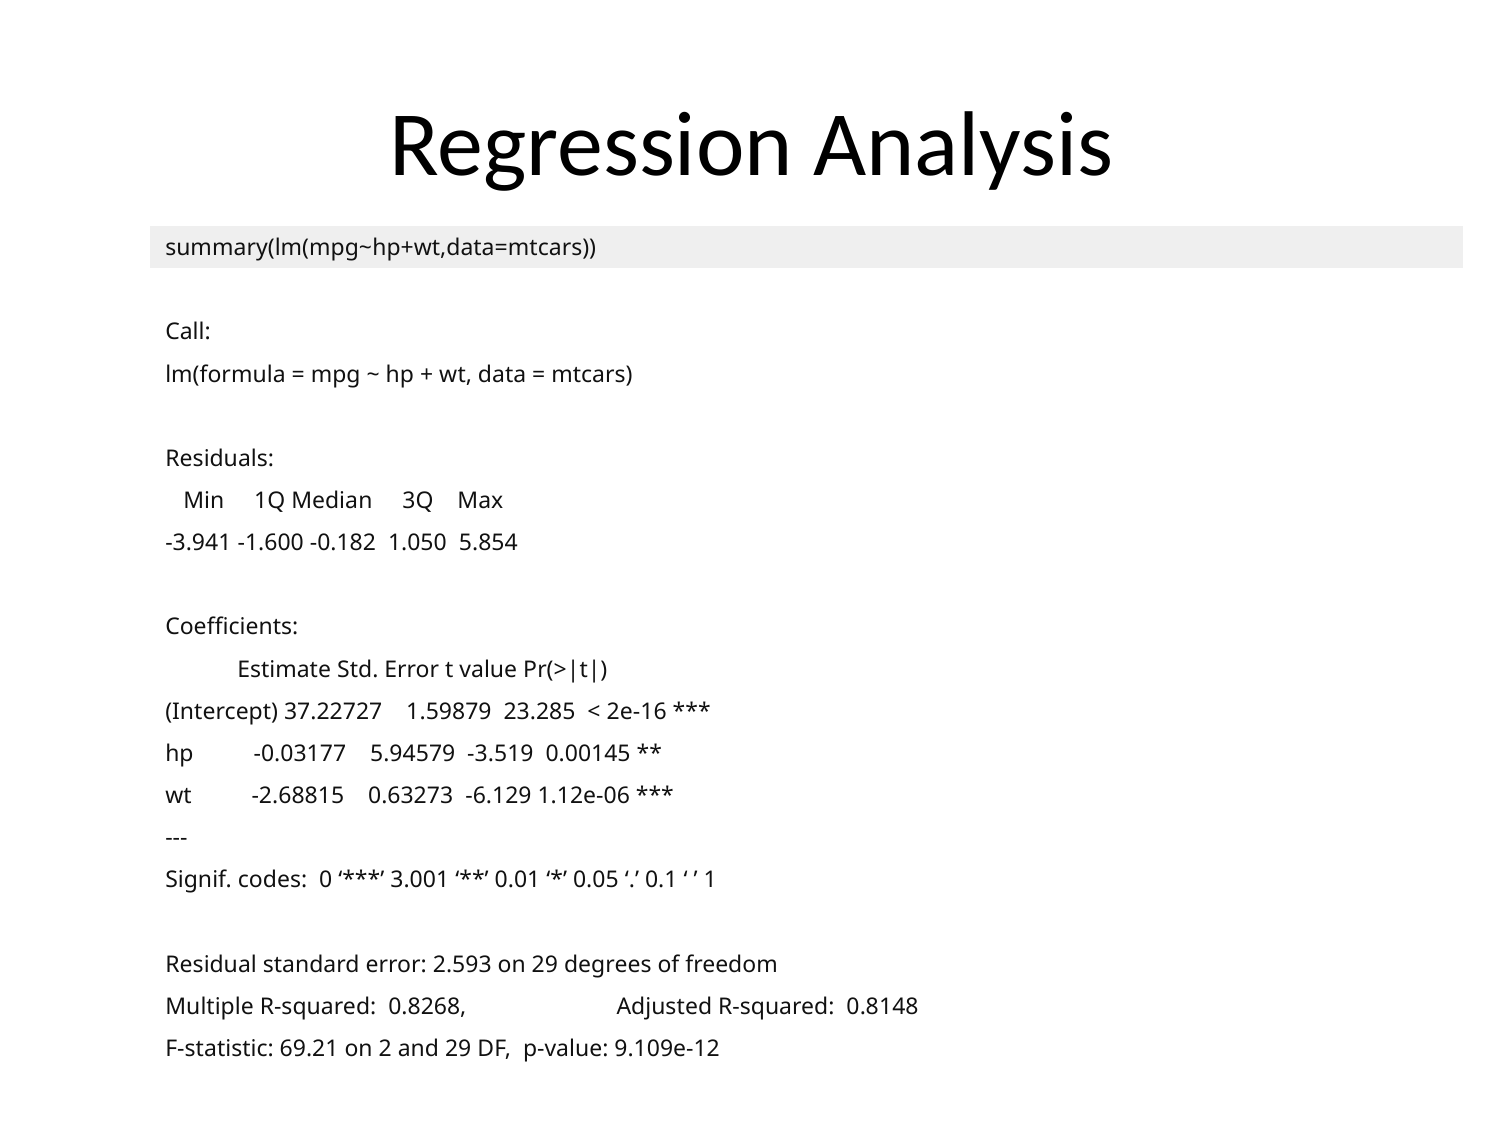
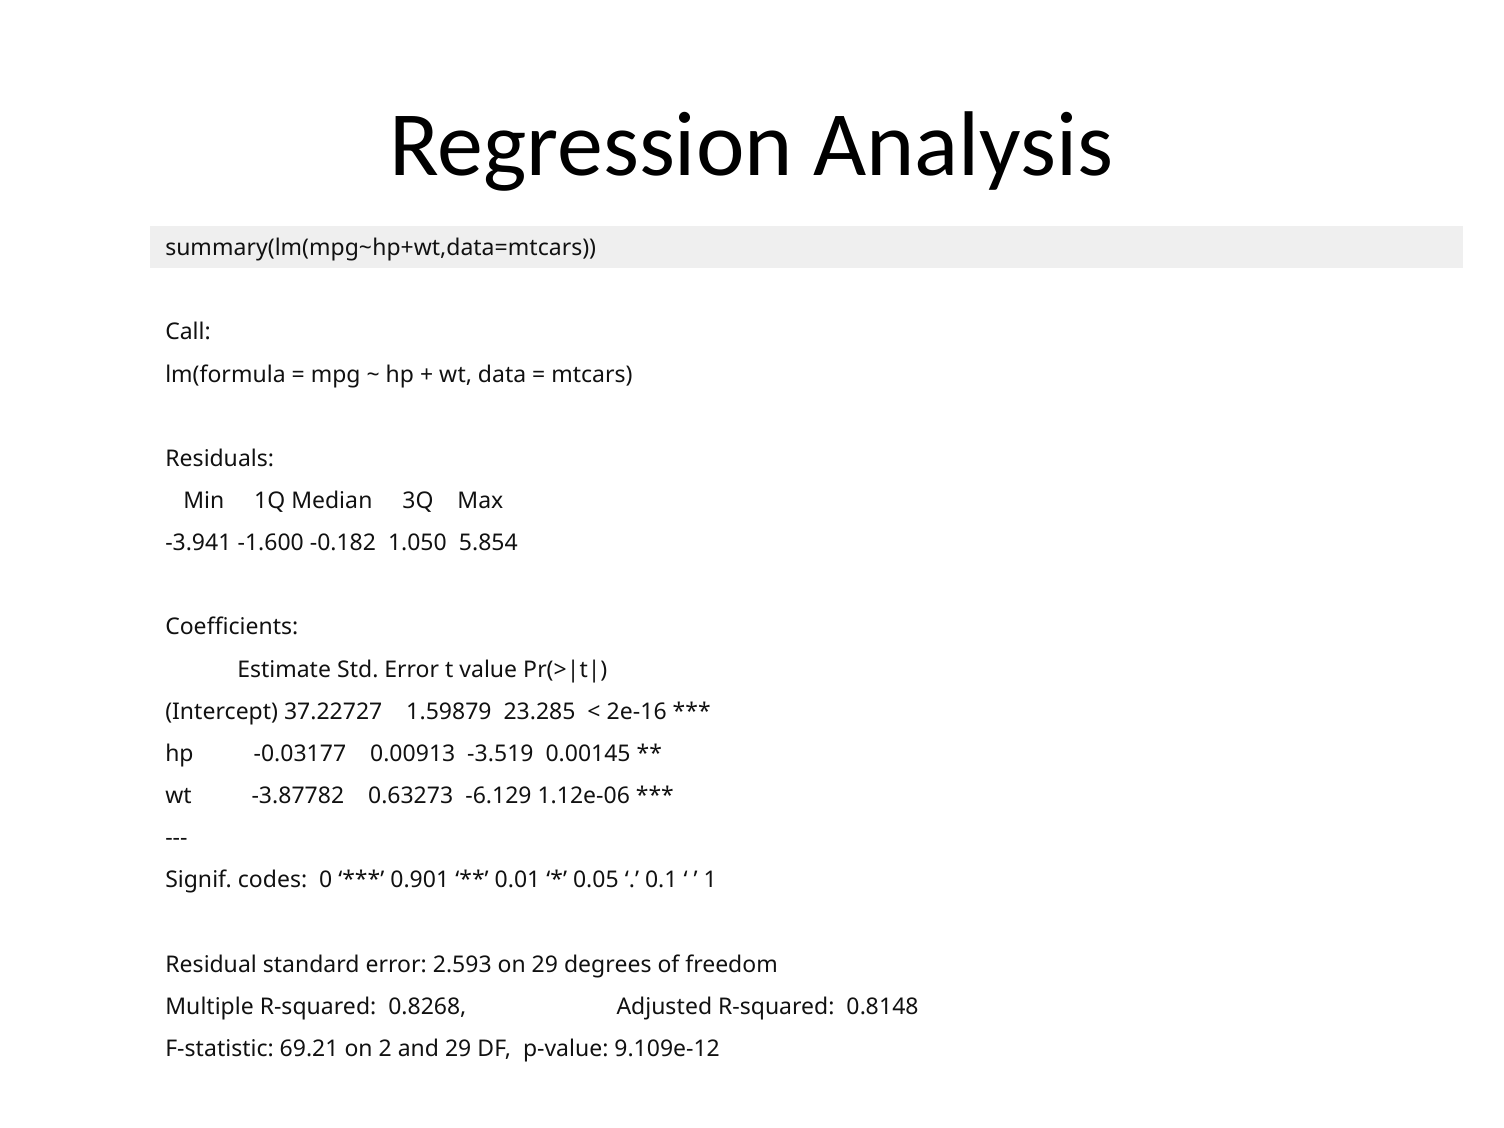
5.94579: 5.94579 -> 0.00913
-2.68815: -2.68815 -> -3.87782
3.001: 3.001 -> 0.901
